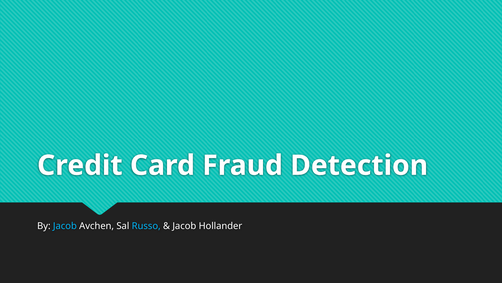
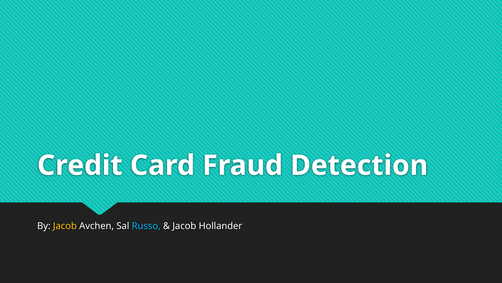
Jacob at (65, 226) colour: light blue -> yellow
